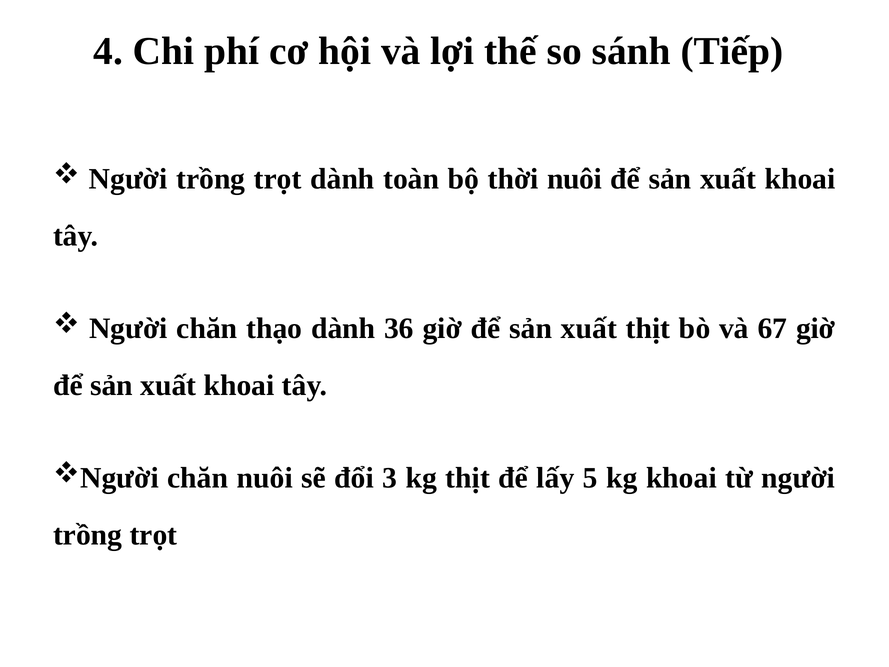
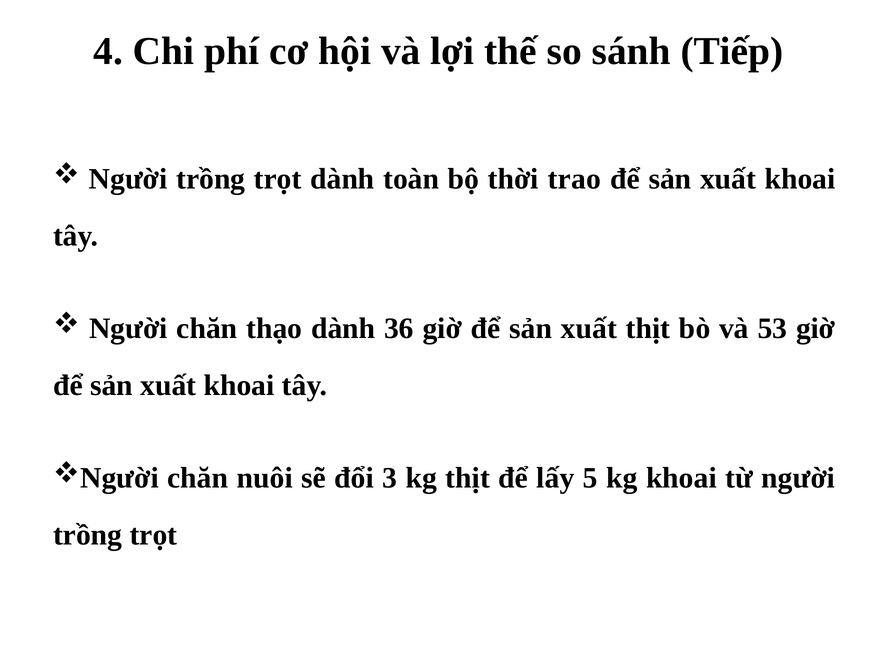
thời nuôi: nuôi -> trao
67: 67 -> 53
